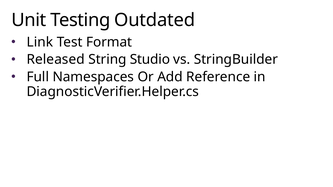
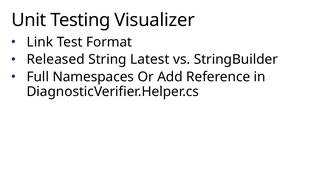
Outdated: Outdated -> Visualizer
Studio: Studio -> Latest
